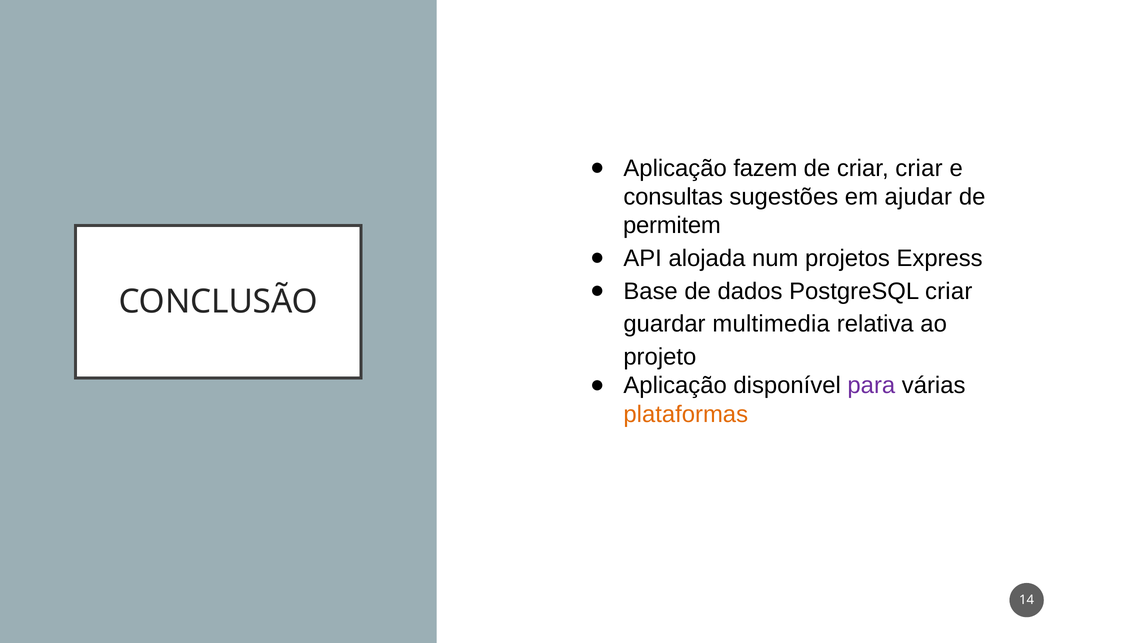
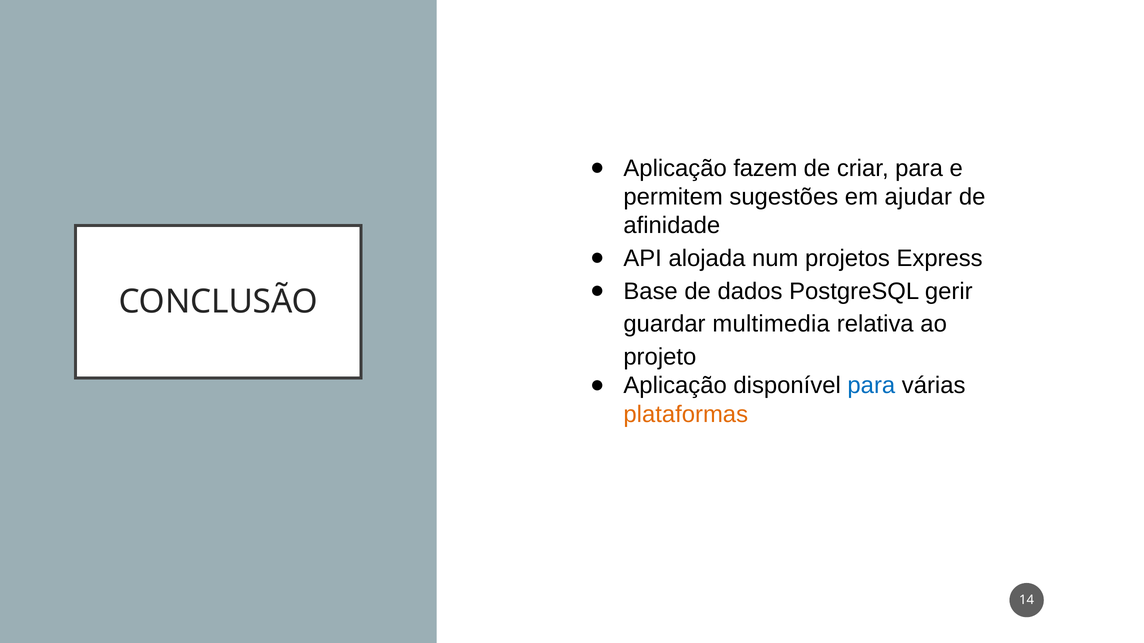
criar criar: criar -> para
consultas: consultas -> permitem
permitem: permitem -> afinidade
PostgreSQL criar: criar -> gerir
para at (871, 386) colour: purple -> blue
